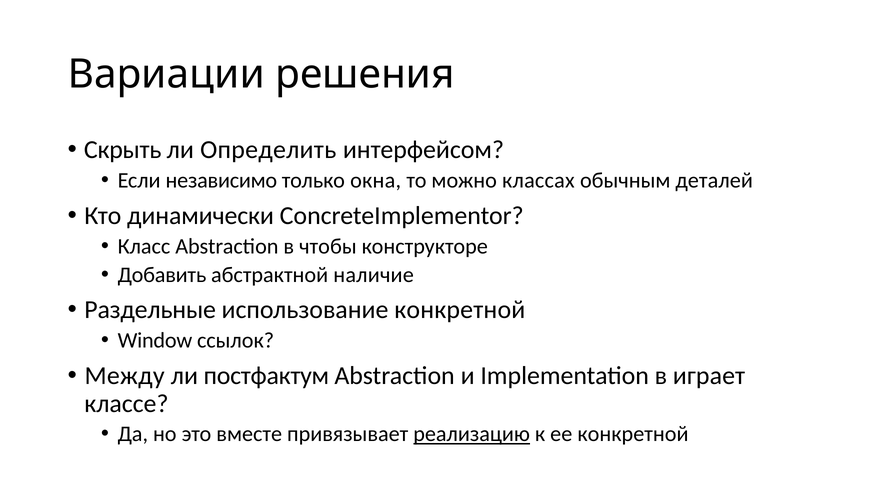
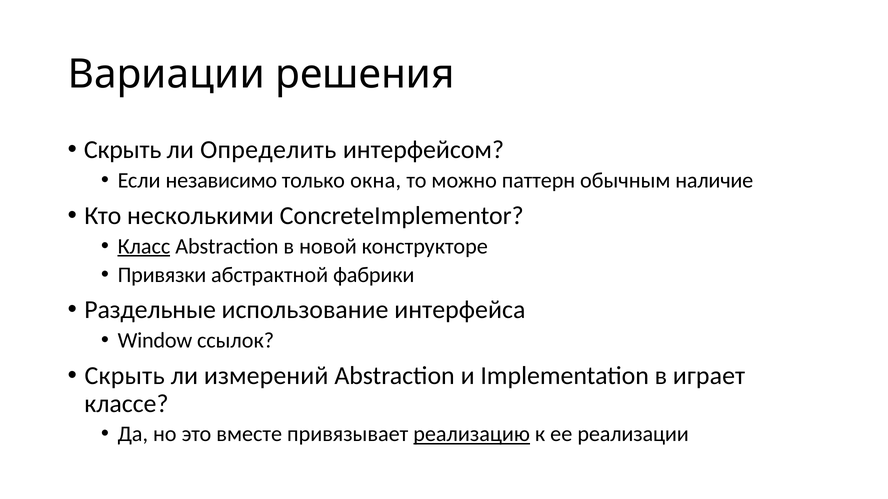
классах: классах -> паттерн
деталей: деталей -> наличие
динамически: динамически -> несколькими
Класс underline: none -> present
чтобы: чтобы -> новой
Добавить: Добавить -> Привязки
наличие: наличие -> фабрики
использование конкретной: конкретной -> интерфейса
Между at (125, 376): Между -> Скрыть
постфактум: постфактум -> измерений
ее конкретной: конкретной -> реализации
